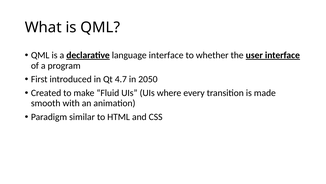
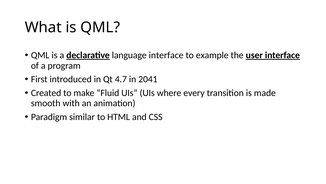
whether: whether -> example
2050: 2050 -> 2041
